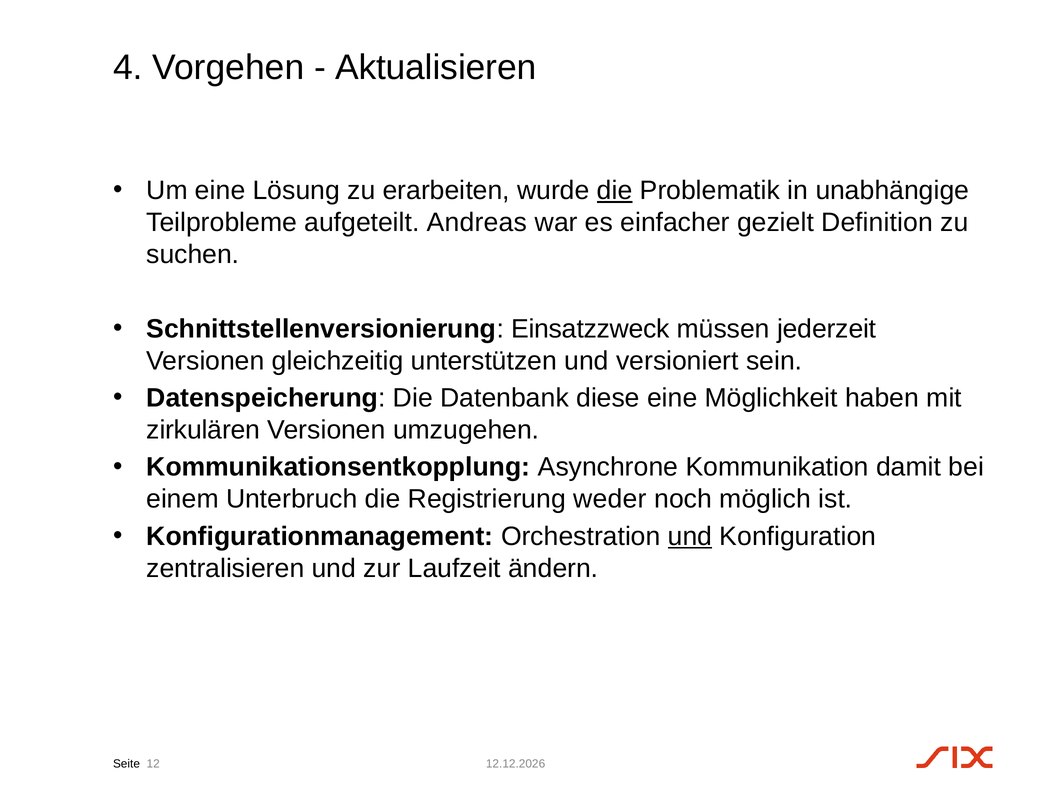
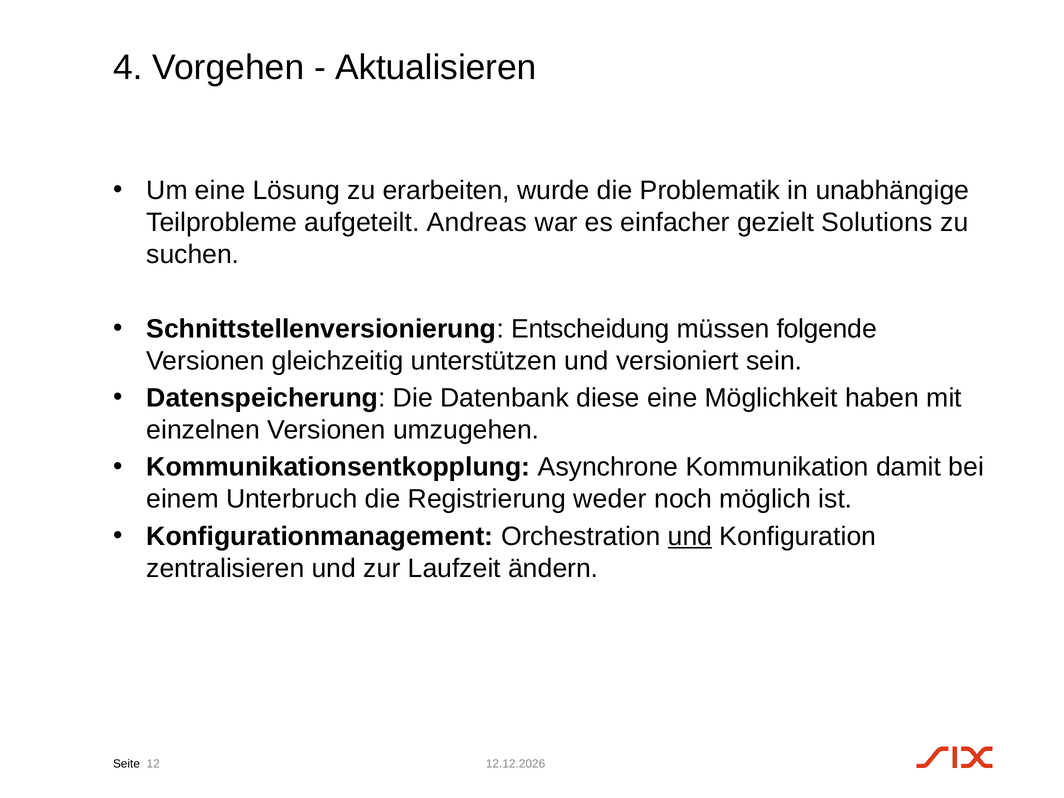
die at (615, 191) underline: present -> none
Definition: Definition -> Solutions
Einsatzzweck: Einsatzzweck -> Entscheidung
jederzeit: jederzeit -> folgende
zirkulären: zirkulären -> einzelnen
